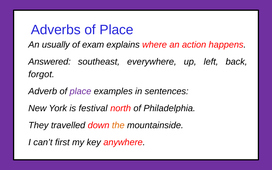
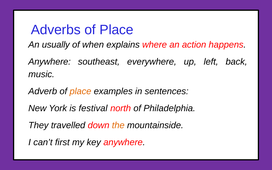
exam: exam -> when
Answered at (50, 62): Answered -> Anywhere
forgot: forgot -> music
place at (80, 91) colour: purple -> orange
